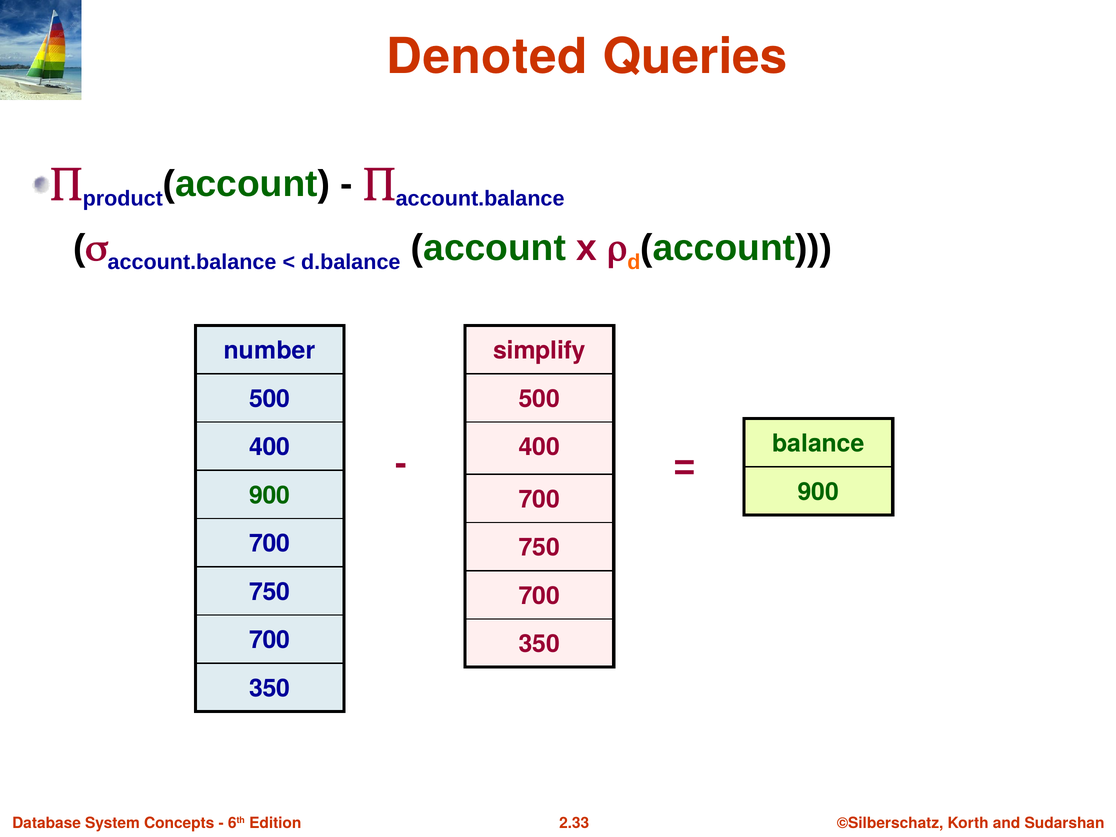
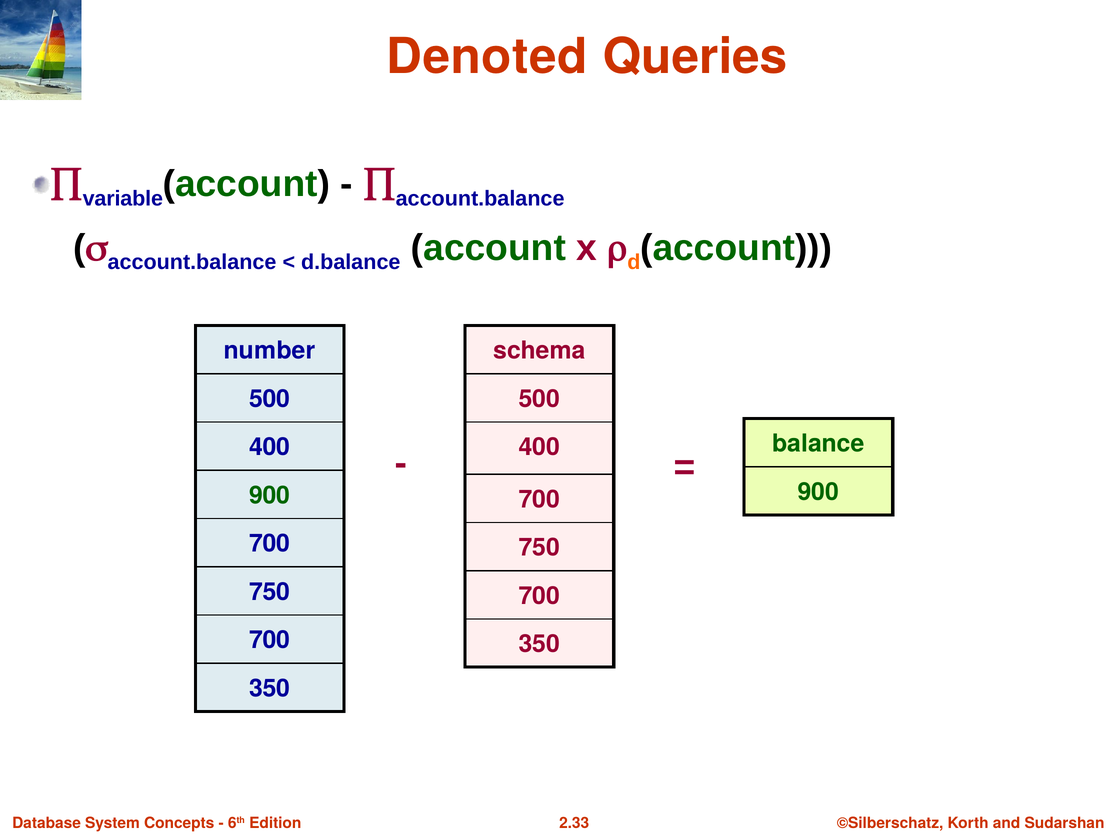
product: product -> variable
simplify: simplify -> schema
